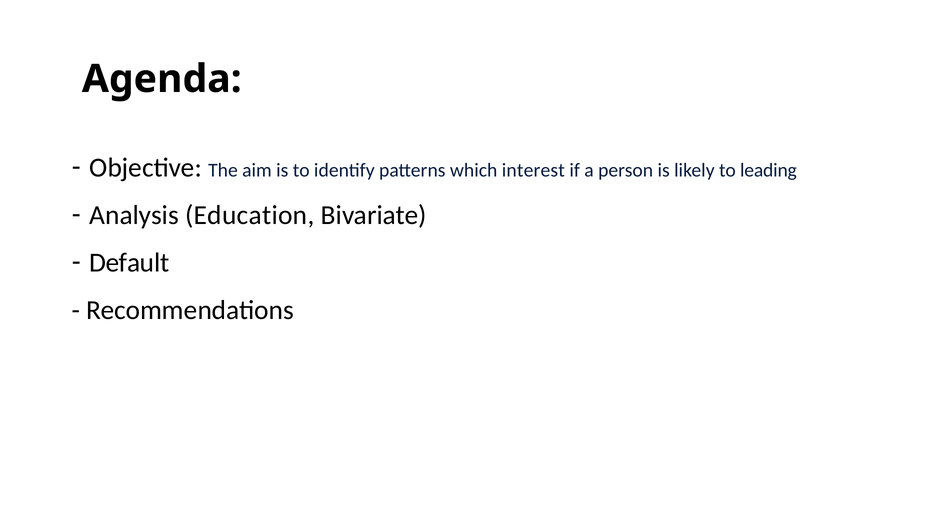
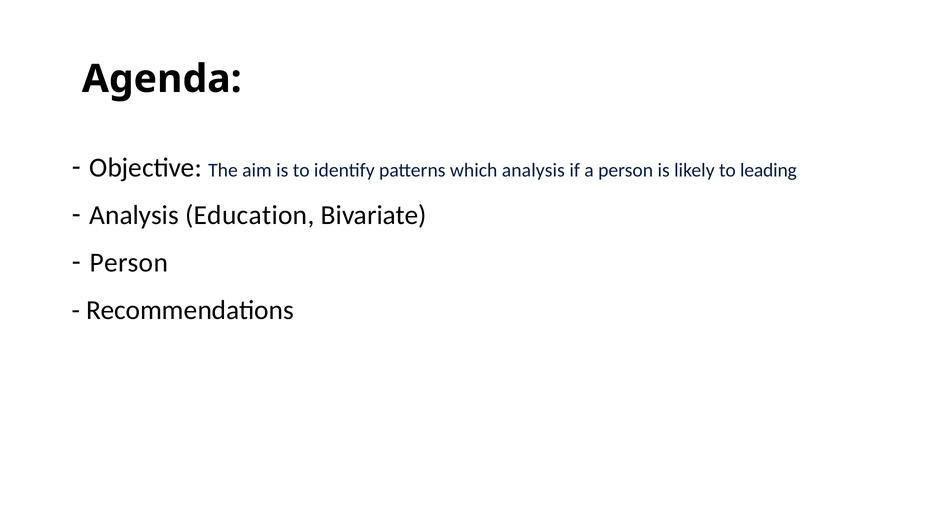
which interest: interest -> analysis
Default at (129, 263): Default -> Person
